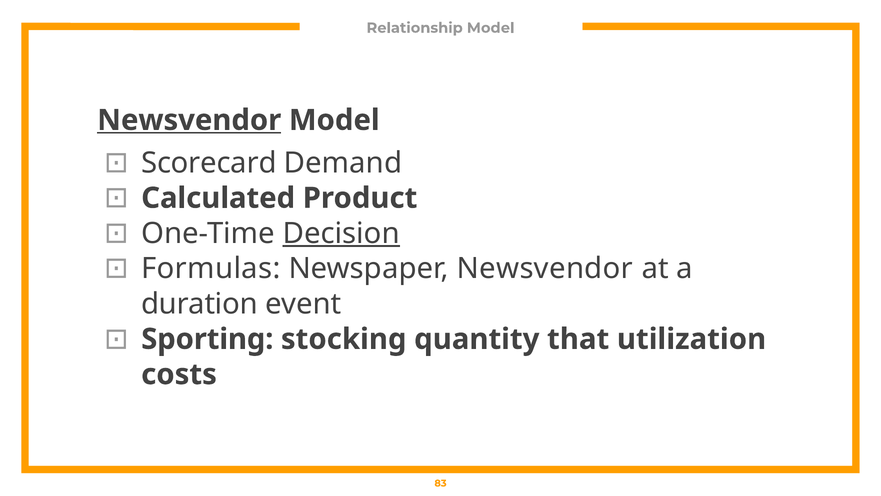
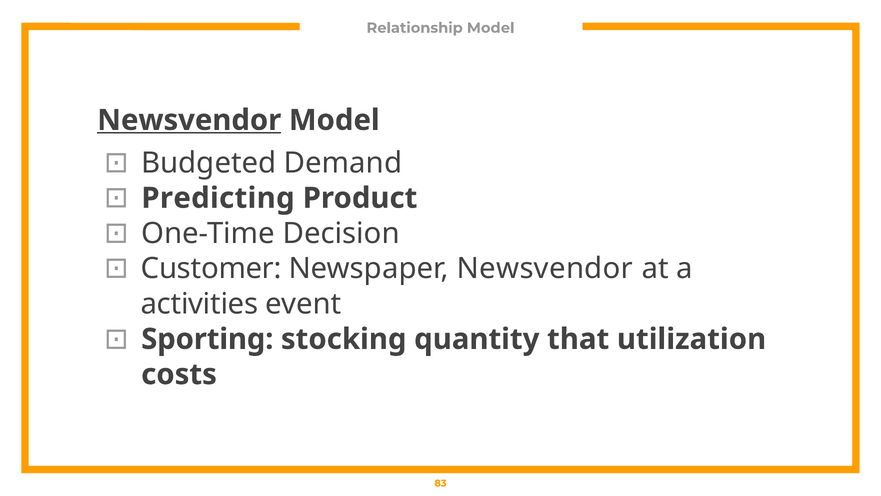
Scorecard: Scorecard -> Budgeted
Calculated: Calculated -> Predicting
Decision underline: present -> none
Formulas: Formulas -> Customer
duration: duration -> activities
